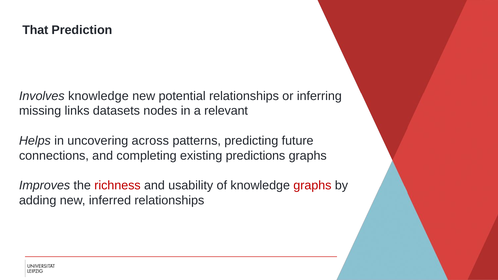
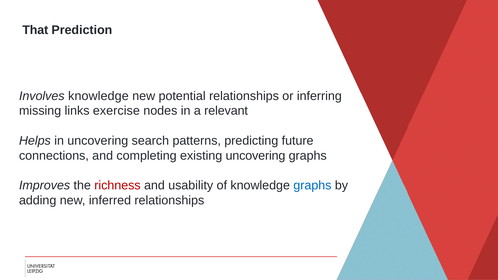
datasets: datasets -> exercise
across: across -> search
existing predictions: predictions -> uncovering
graphs at (312, 186) colour: red -> blue
